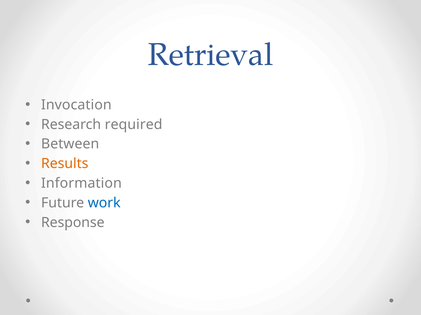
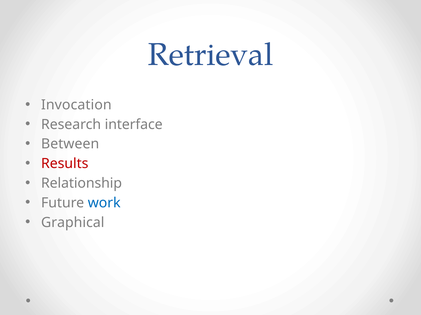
required: required -> interface
Results colour: orange -> red
Information: Information -> Relationship
Response: Response -> Graphical
